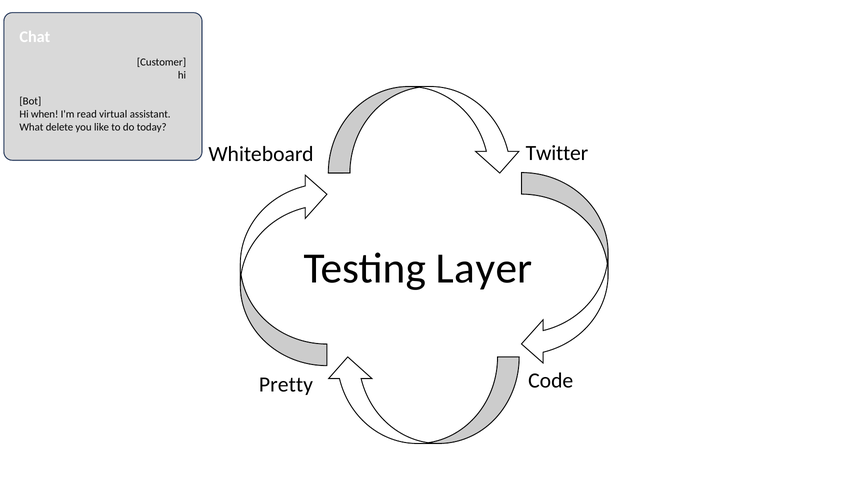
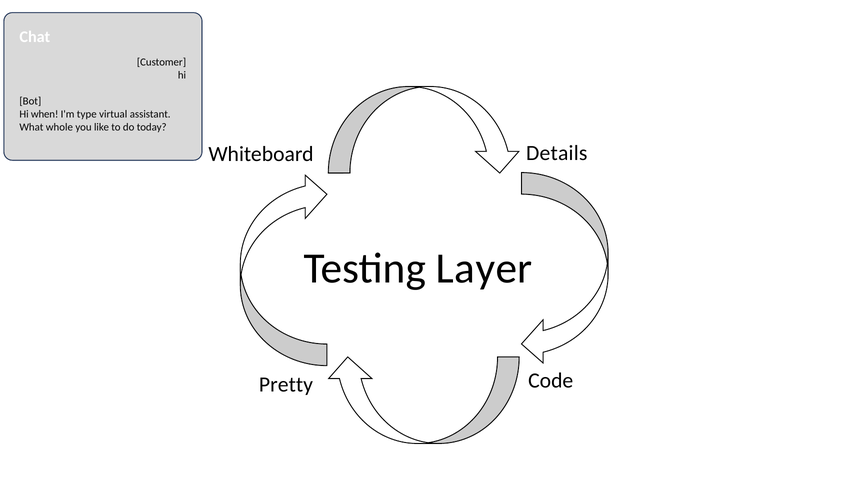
read: read -> type
delete: delete -> whole
Twitter: Twitter -> Details
